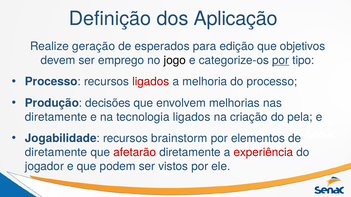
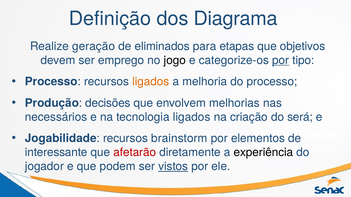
Aplicação: Aplicação -> Diagrama
esperados: esperados -> eliminados
edição: edição -> etapas
ligados at (151, 82) colour: red -> orange
diretamente at (56, 117): diretamente -> necessários
pela: pela -> será
diretamente at (56, 153): diretamente -> interessante
experiência colour: red -> black
vistos underline: none -> present
